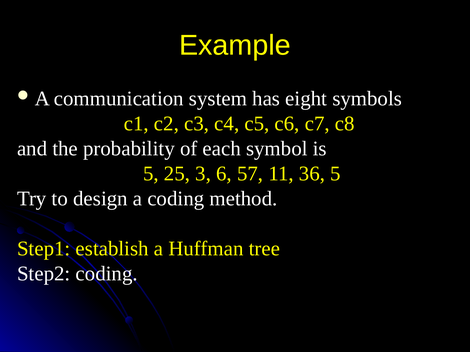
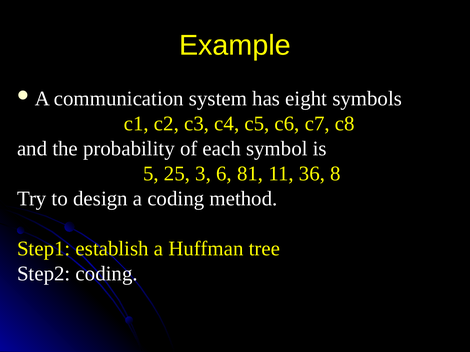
57: 57 -> 81
36 5: 5 -> 8
